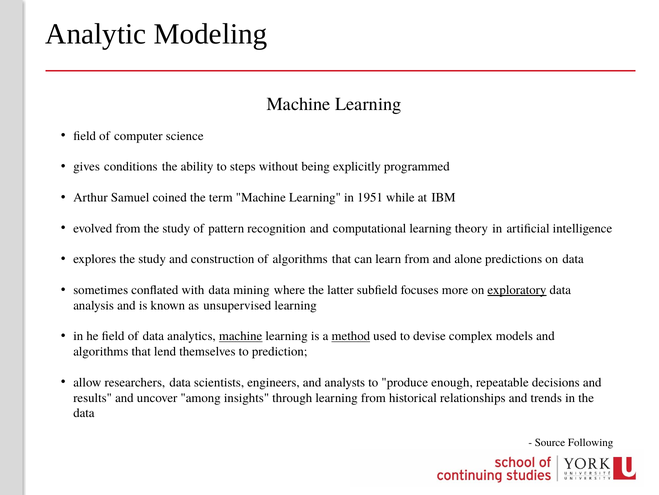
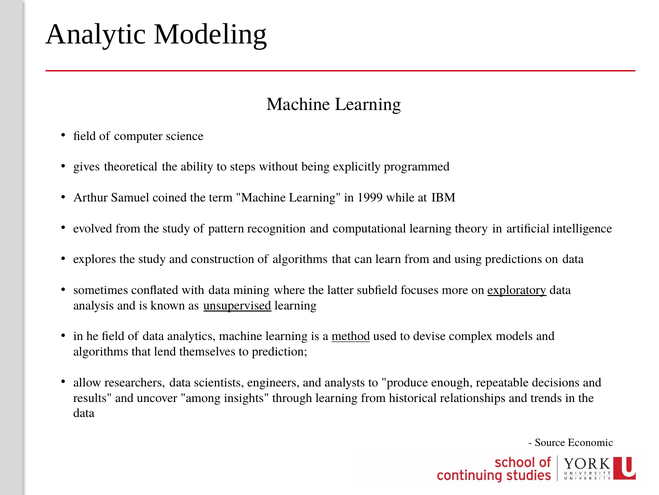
conditions: conditions -> theoretical
1951: 1951 -> 1999
alone: alone -> using
unsupervised underline: none -> present
machine at (241, 336) underline: present -> none
Following: Following -> Economic
